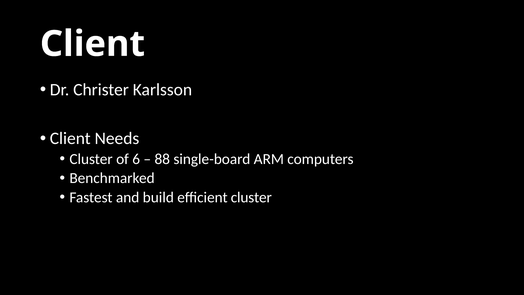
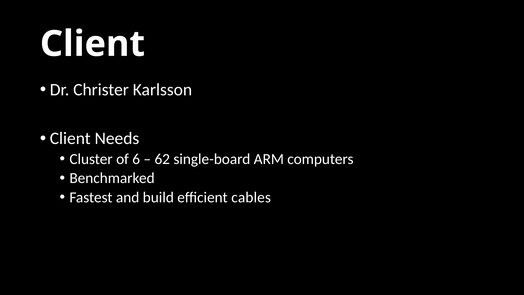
88: 88 -> 62
efficient cluster: cluster -> cables
